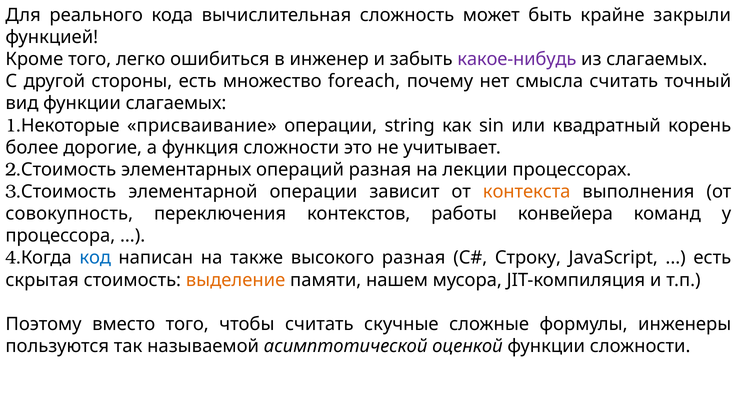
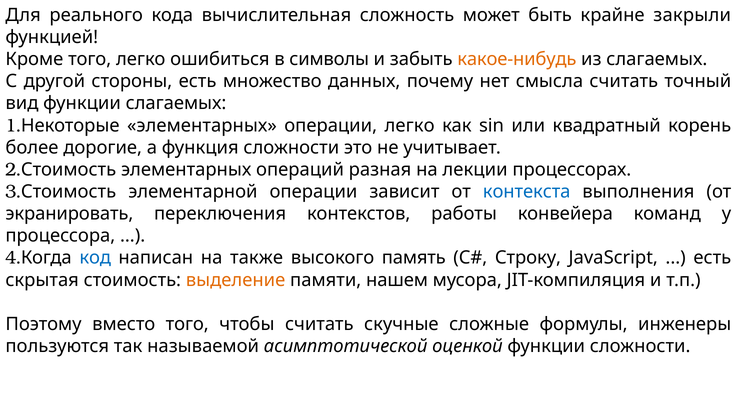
инженер: инженер -> символы
какое-нибудь colour: purple -> orange
foreach: foreach -> данных
Некоторые присваивание: присваивание -> элементарных
операции string: string -> легко
контекста colour: orange -> blue
совокупность: совокупность -> экранировать
высокого разная: разная -> память
